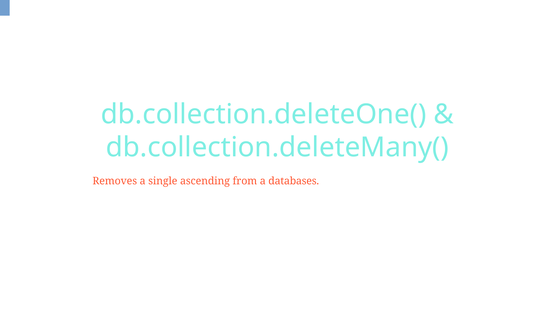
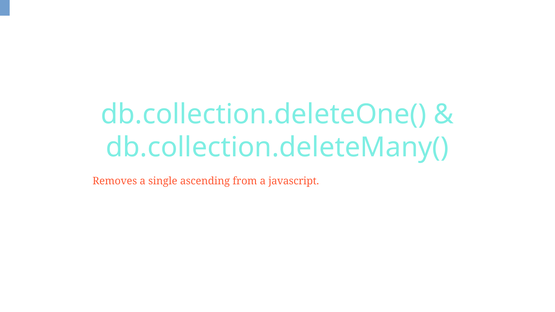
databases: databases -> javascript
